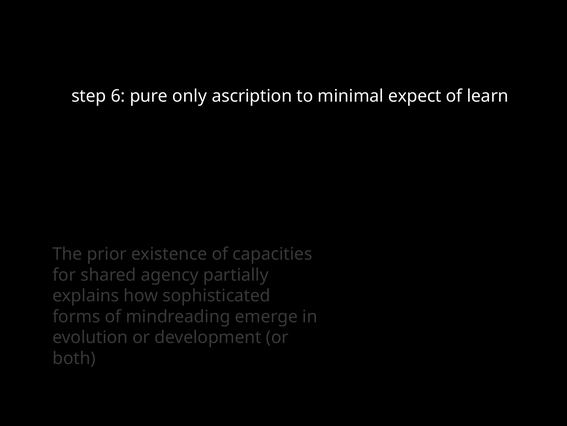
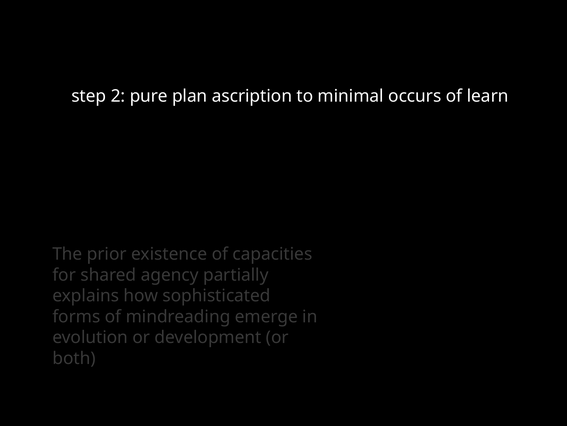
6: 6 -> 2
only: only -> plan
expect: expect -> occurs
